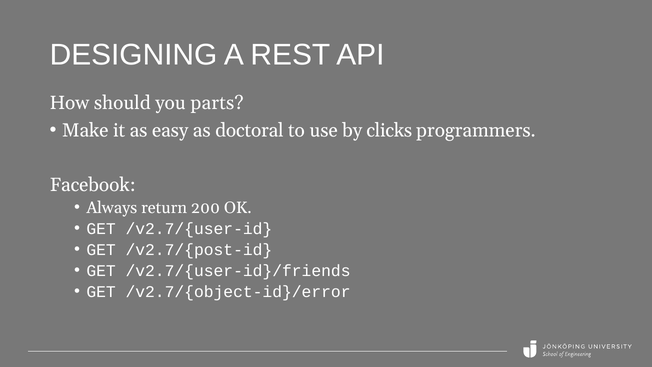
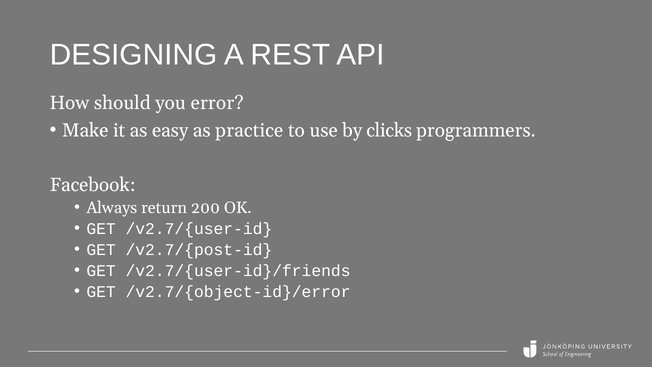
parts: parts -> error
doctoral: doctoral -> practice
